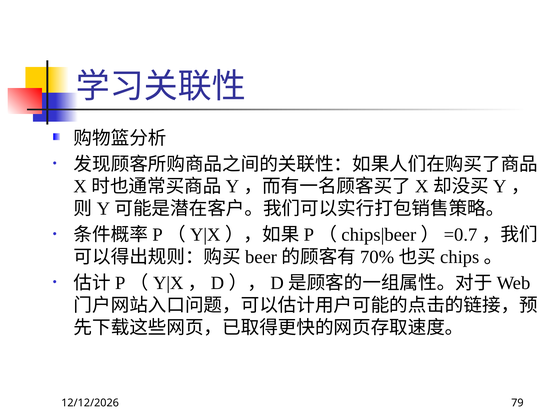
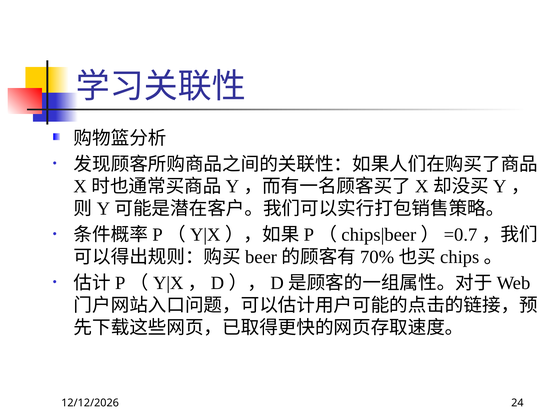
79: 79 -> 24
